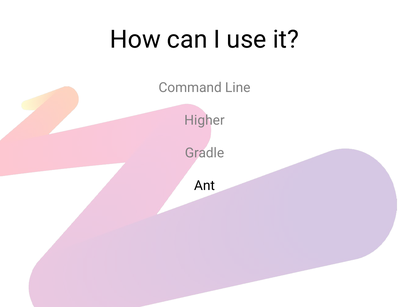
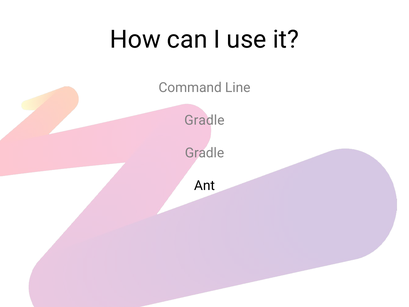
Higher at (204, 120): Higher -> Gradle
